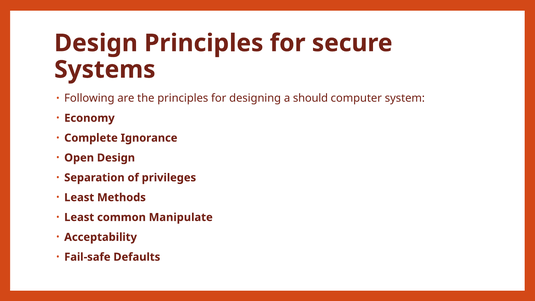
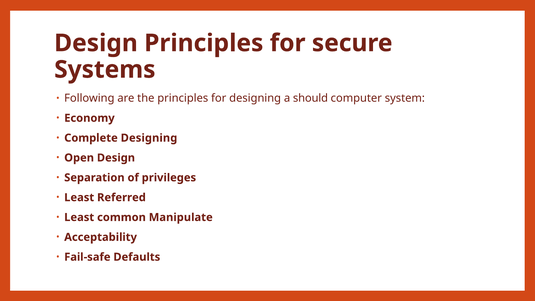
Complete Ignorance: Ignorance -> Designing
Methods: Methods -> Referred
